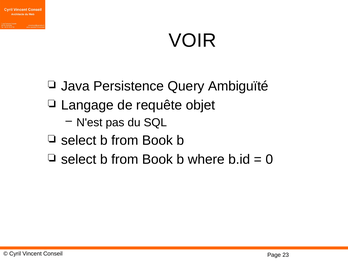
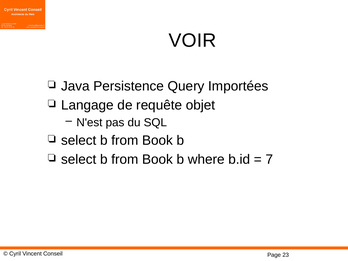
Ambiguïté: Ambiguïté -> Importées
0: 0 -> 7
